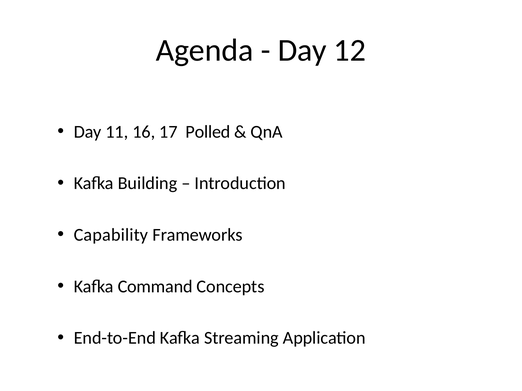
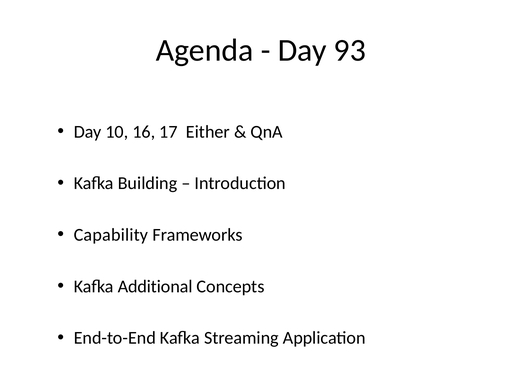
12: 12 -> 93
11: 11 -> 10
Polled: Polled -> Either
Command: Command -> Additional
